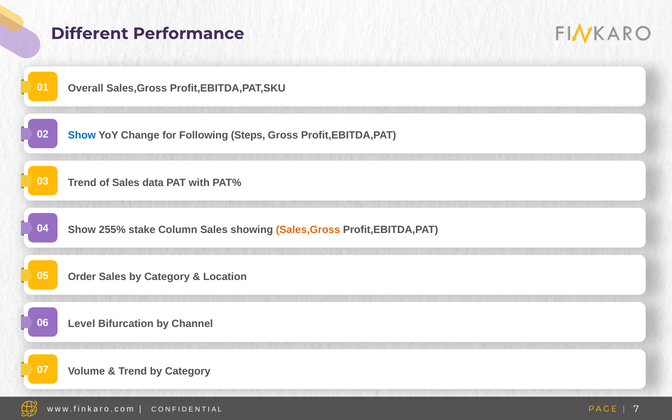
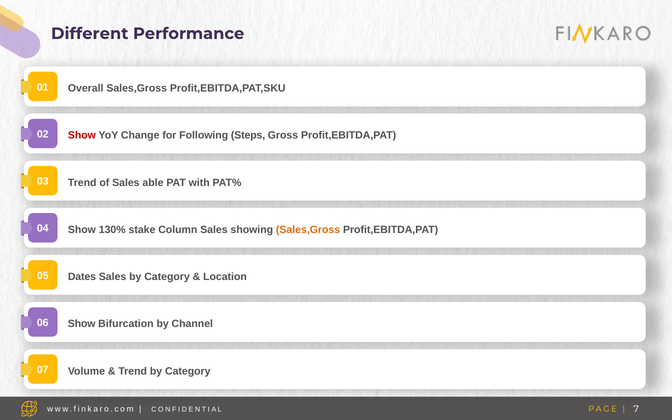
Show at (82, 136) colour: blue -> red
data: data -> able
255%: 255% -> 130%
Order: Order -> Dates
Level at (82, 324): Level -> Show
